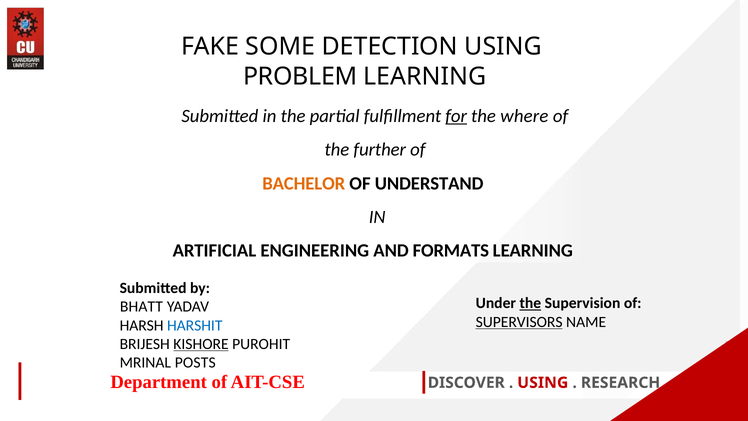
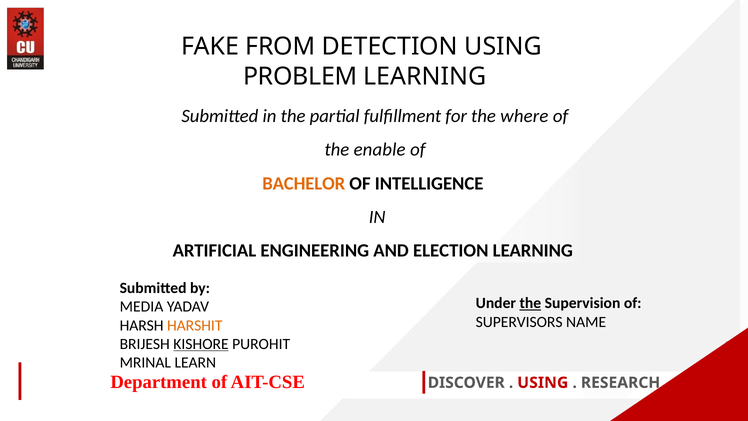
SOME: SOME -> FROM
for underline: present -> none
further: further -> enable
UNDERSTAND: UNDERSTAND -> INTELLIGENCE
FORMATS: FORMATS -> ELECTION
BHATT: BHATT -> MEDIA
SUPERVISORS underline: present -> none
HARSHIT colour: blue -> orange
POSTS: POSTS -> LEARN
